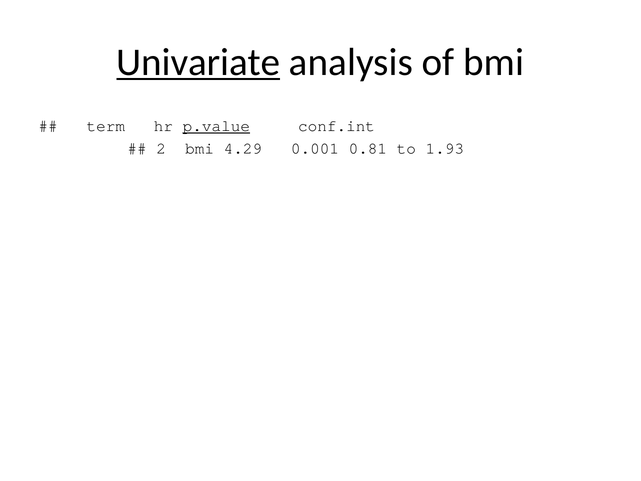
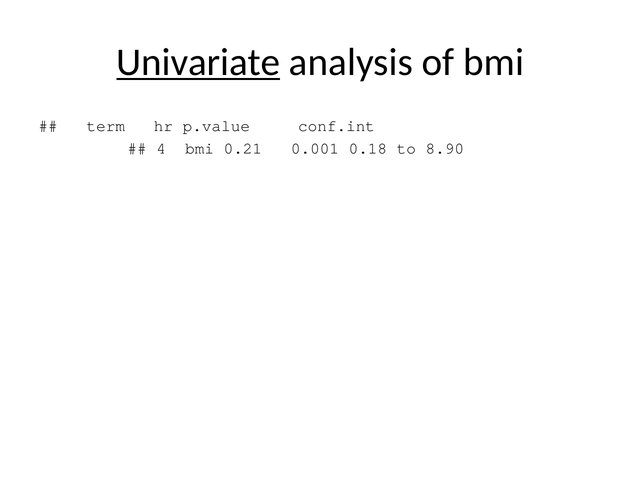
p.value underline: present -> none
2: 2 -> 4
4.29: 4.29 -> 0.21
0.81: 0.81 -> 0.18
1.93: 1.93 -> 8.90
